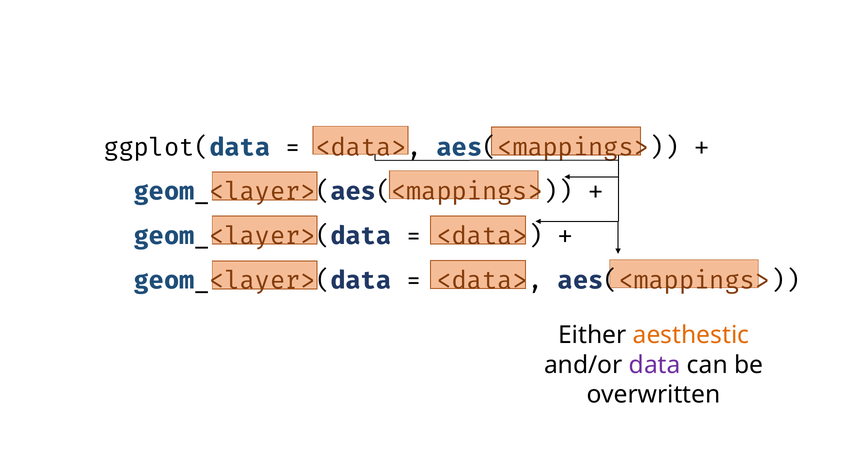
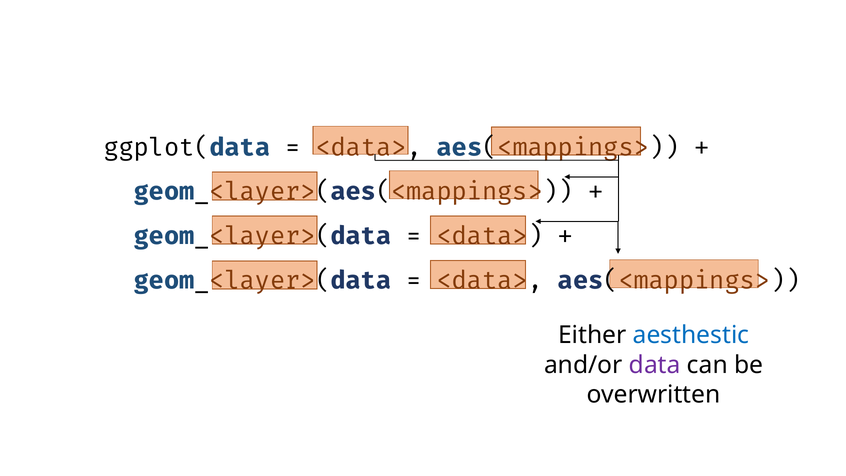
aesthestic colour: orange -> blue
